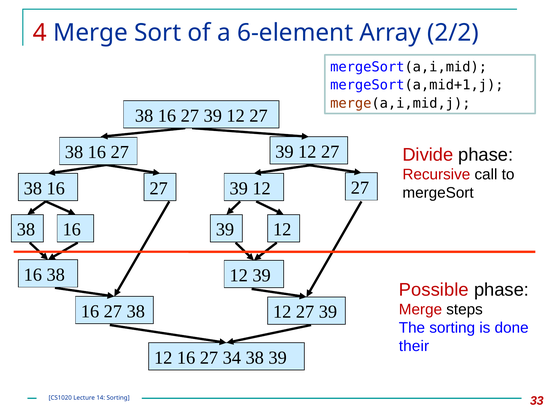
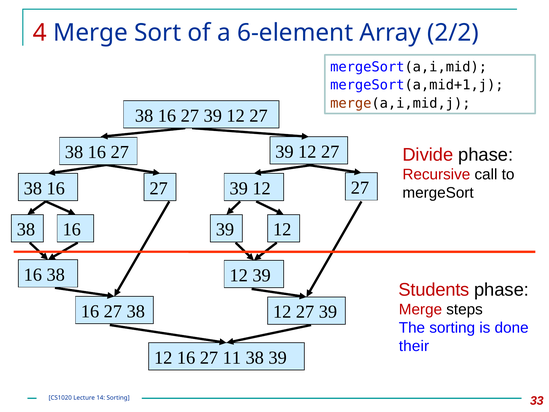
Possible: Possible -> Students
34: 34 -> 11
